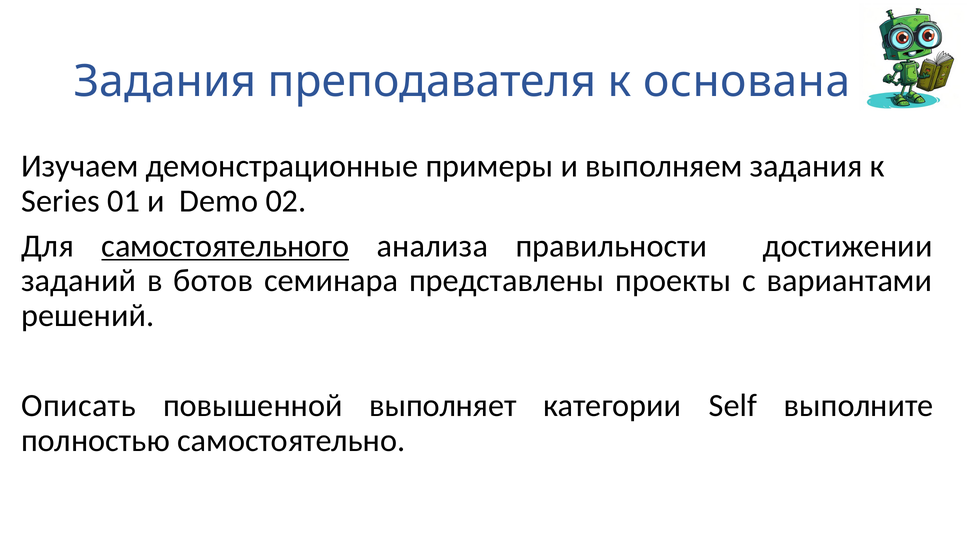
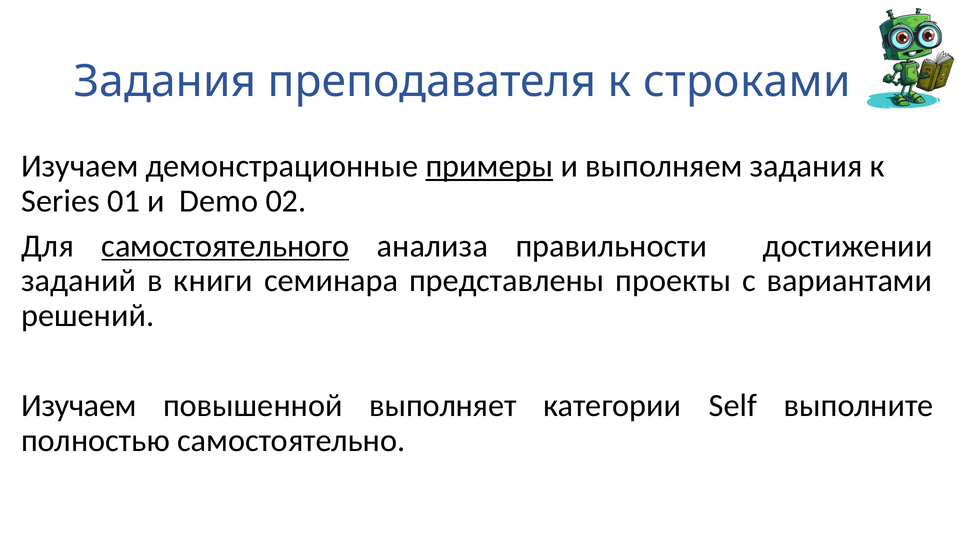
основана: основана -> строками
примеры underline: none -> present
ботов: ботов -> книги
Описать at (79, 406): Описать -> Изучаем
